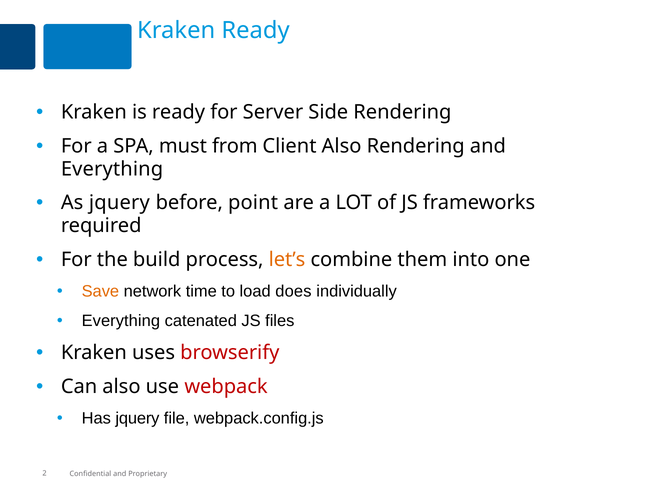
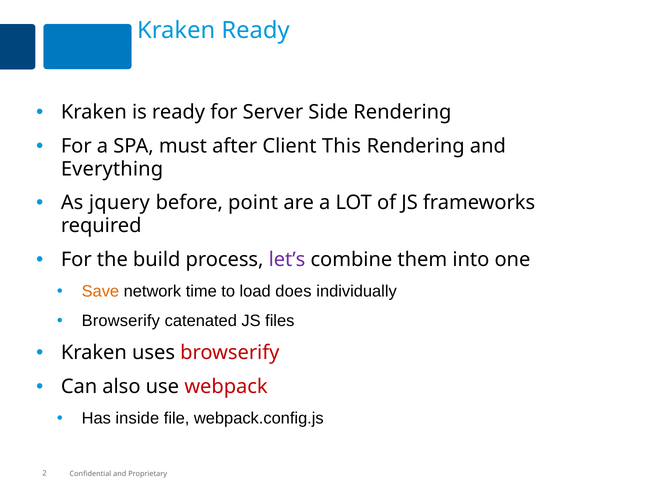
from: from -> after
Client Also: Also -> This
let’s colour: orange -> purple
Everything at (121, 321): Everything -> Browserify
Has jquery: jquery -> inside
